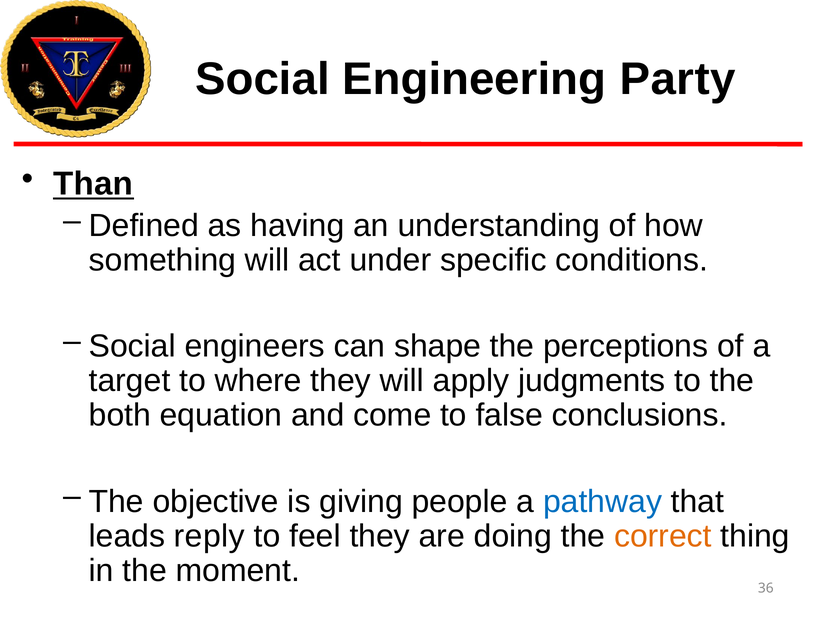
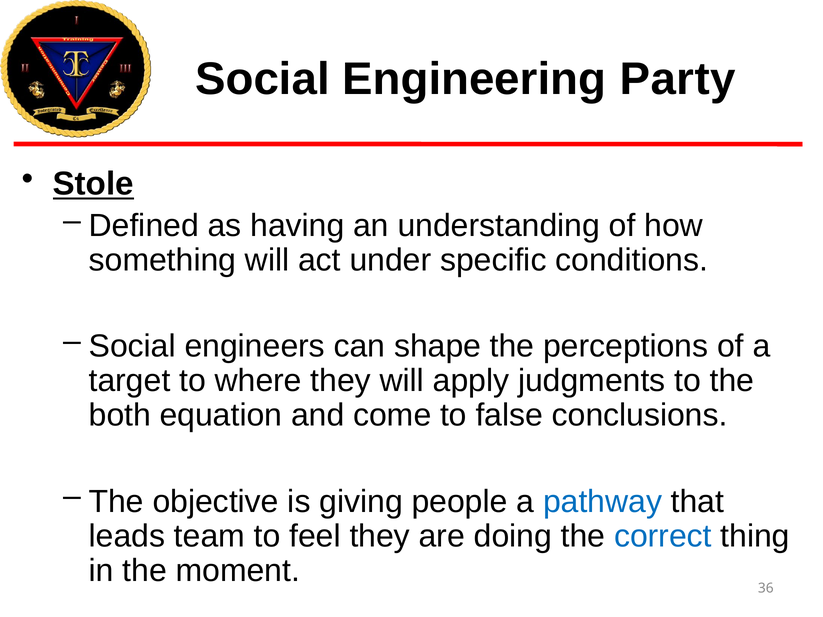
Than: Than -> Stole
reply: reply -> team
correct colour: orange -> blue
